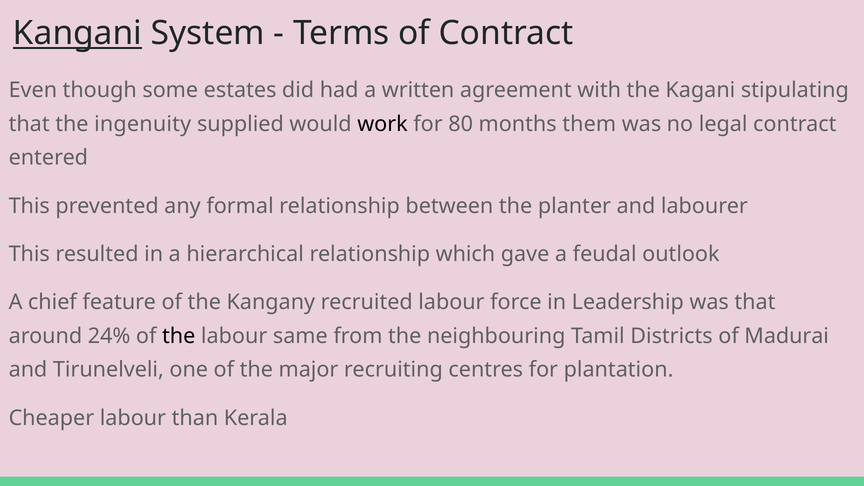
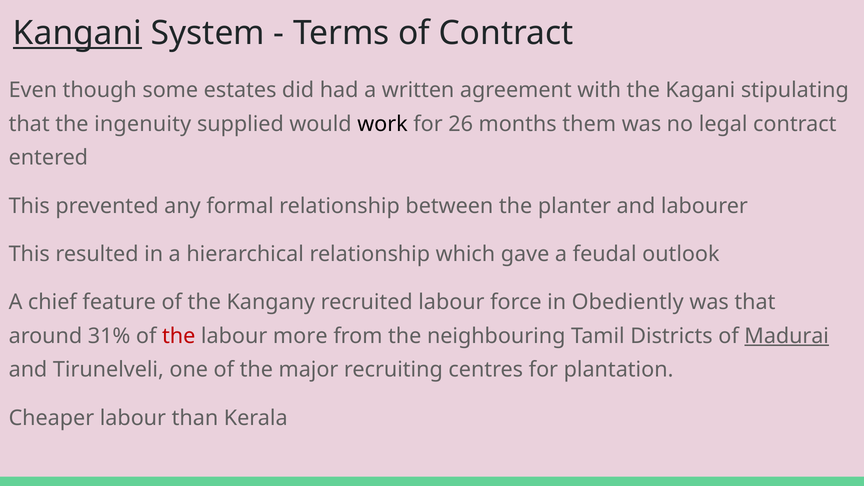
80: 80 -> 26
Leadership: Leadership -> Obediently
24%: 24% -> 31%
the at (179, 336) colour: black -> red
same: same -> more
Madurai underline: none -> present
